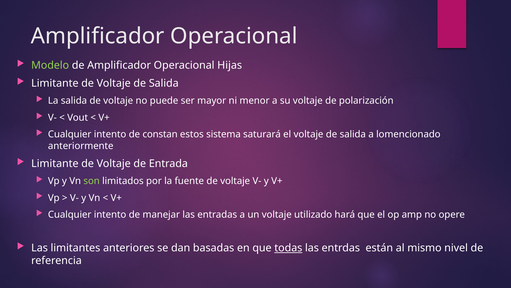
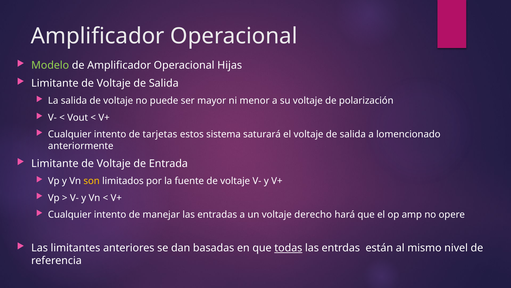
constan: constan -> tarjetas
son colour: light green -> yellow
utilizado: utilizado -> derecho
